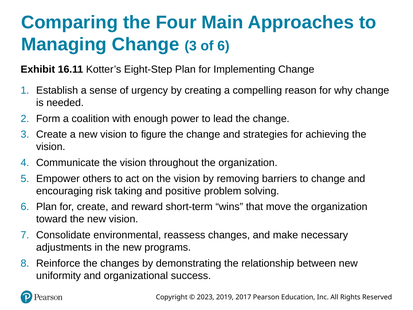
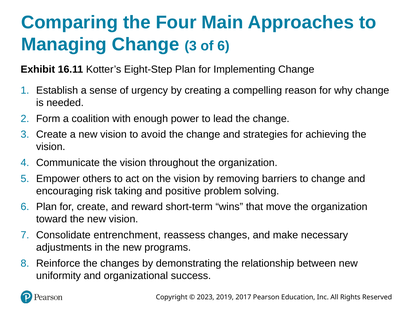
figure: figure -> avoid
environmental: environmental -> entrenchment
